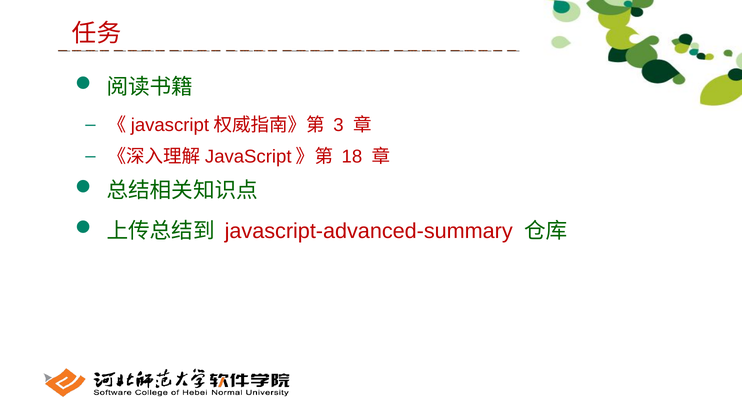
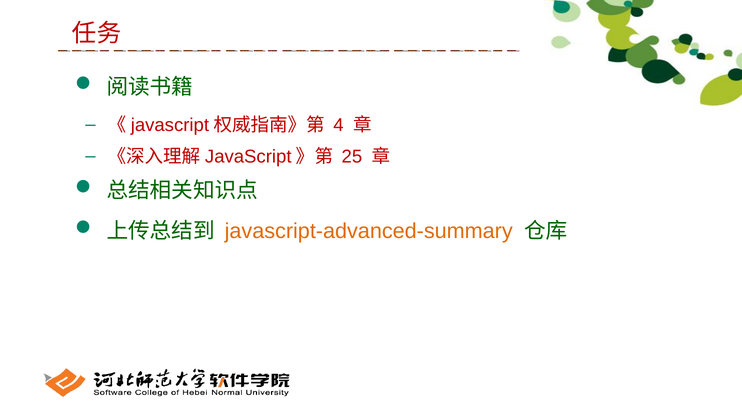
3: 3 -> 4
18: 18 -> 25
javascript-advanced-summary colour: red -> orange
